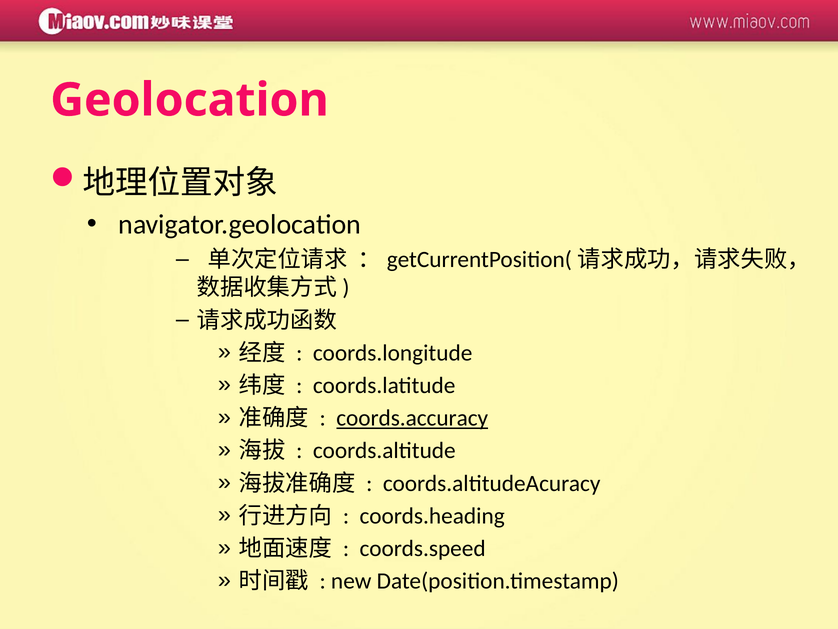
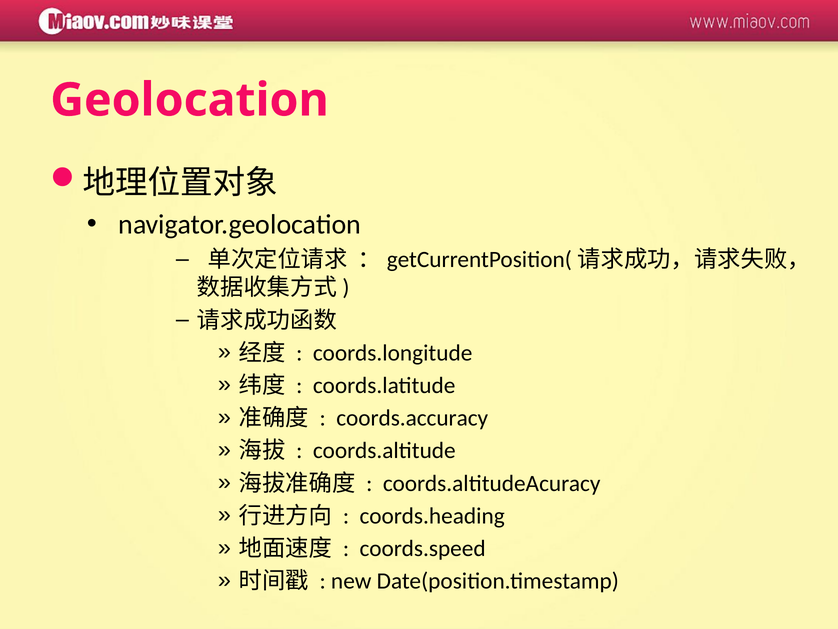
coords.accuracy underline: present -> none
